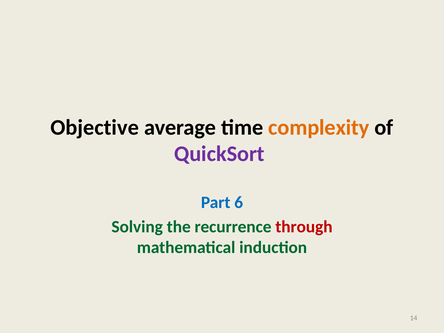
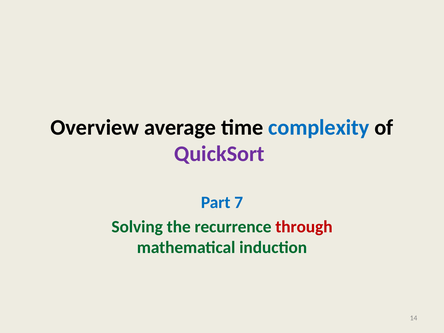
Objective: Objective -> Overview
complexity colour: orange -> blue
6: 6 -> 7
